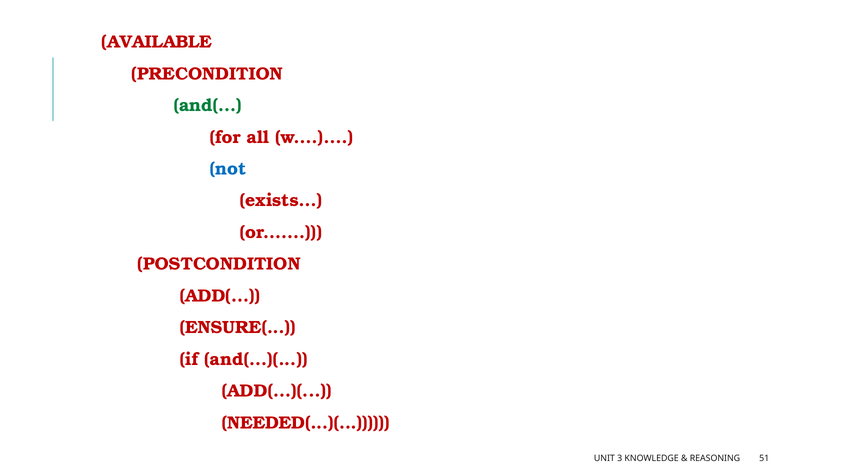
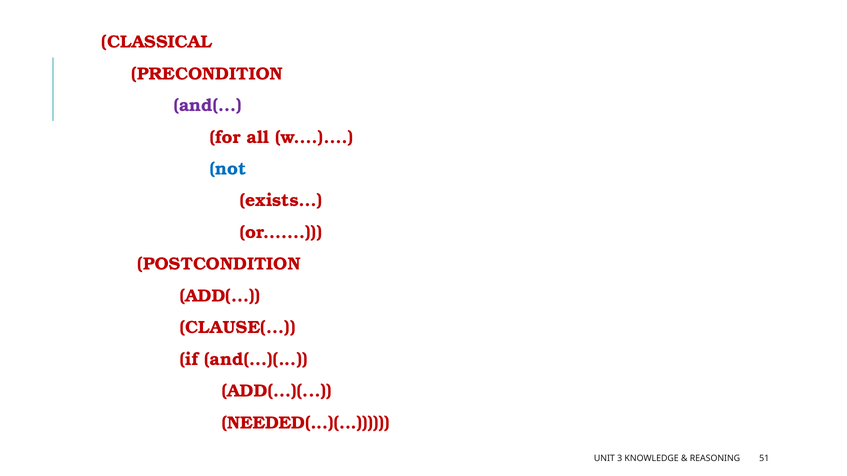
AVAILABLE: AVAILABLE -> CLASSICAL
and( colour: green -> purple
ENSURE(: ENSURE( -> CLAUSE(
